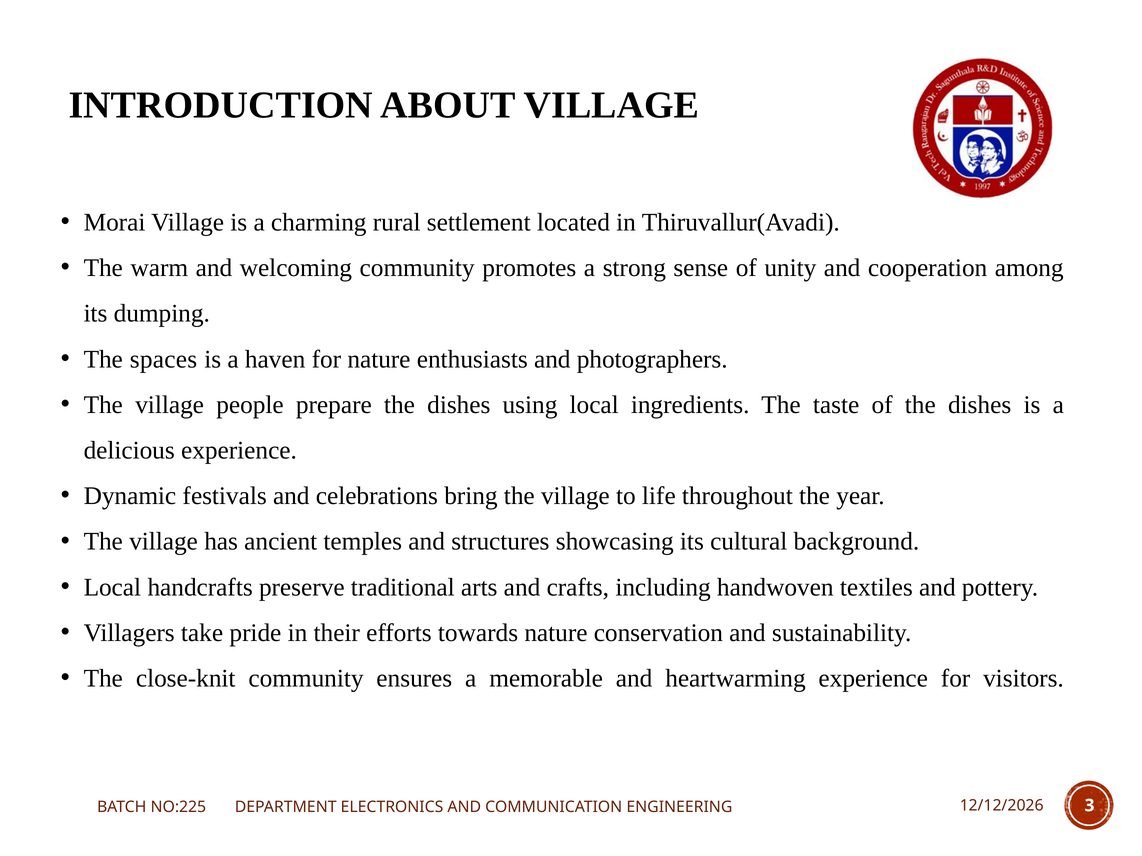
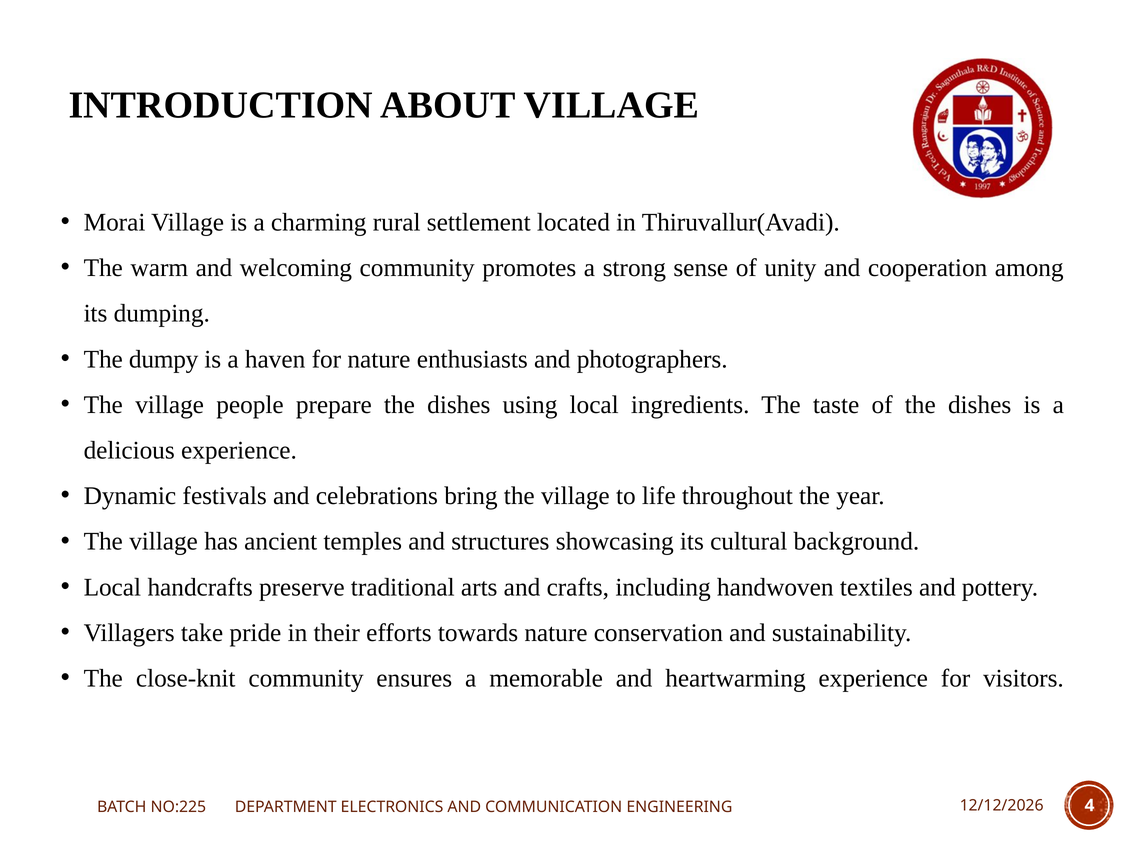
spaces: spaces -> dumpy
3: 3 -> 4
